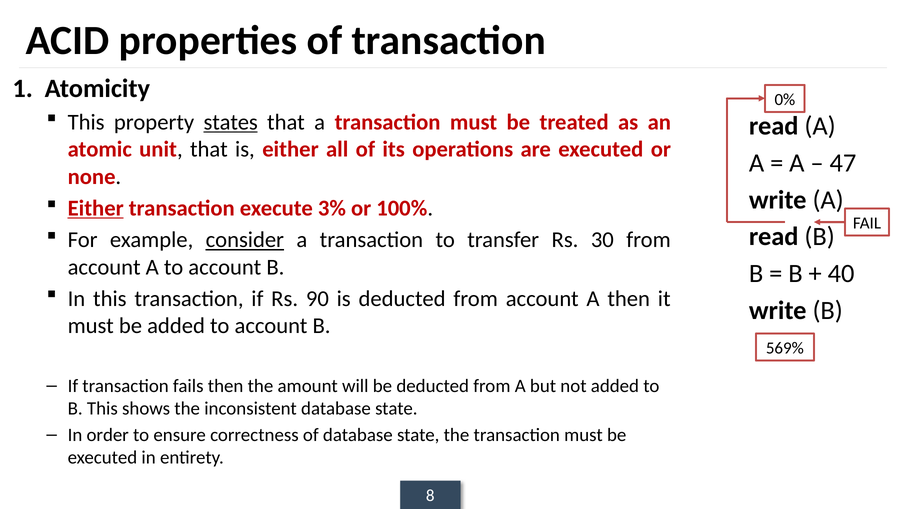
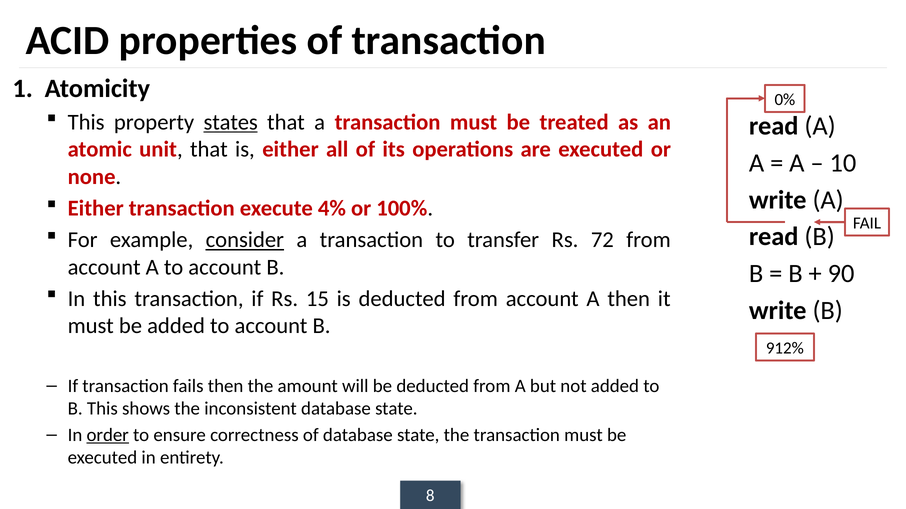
47: 47 -> 10
Either at (96, 208) underline: present -> none
3%: 3% -> 4%
30: 30 -> 72
40: 40 -> 90
90: 90 -> 15
569%: 569% -> 912%
order underline: none -> present
